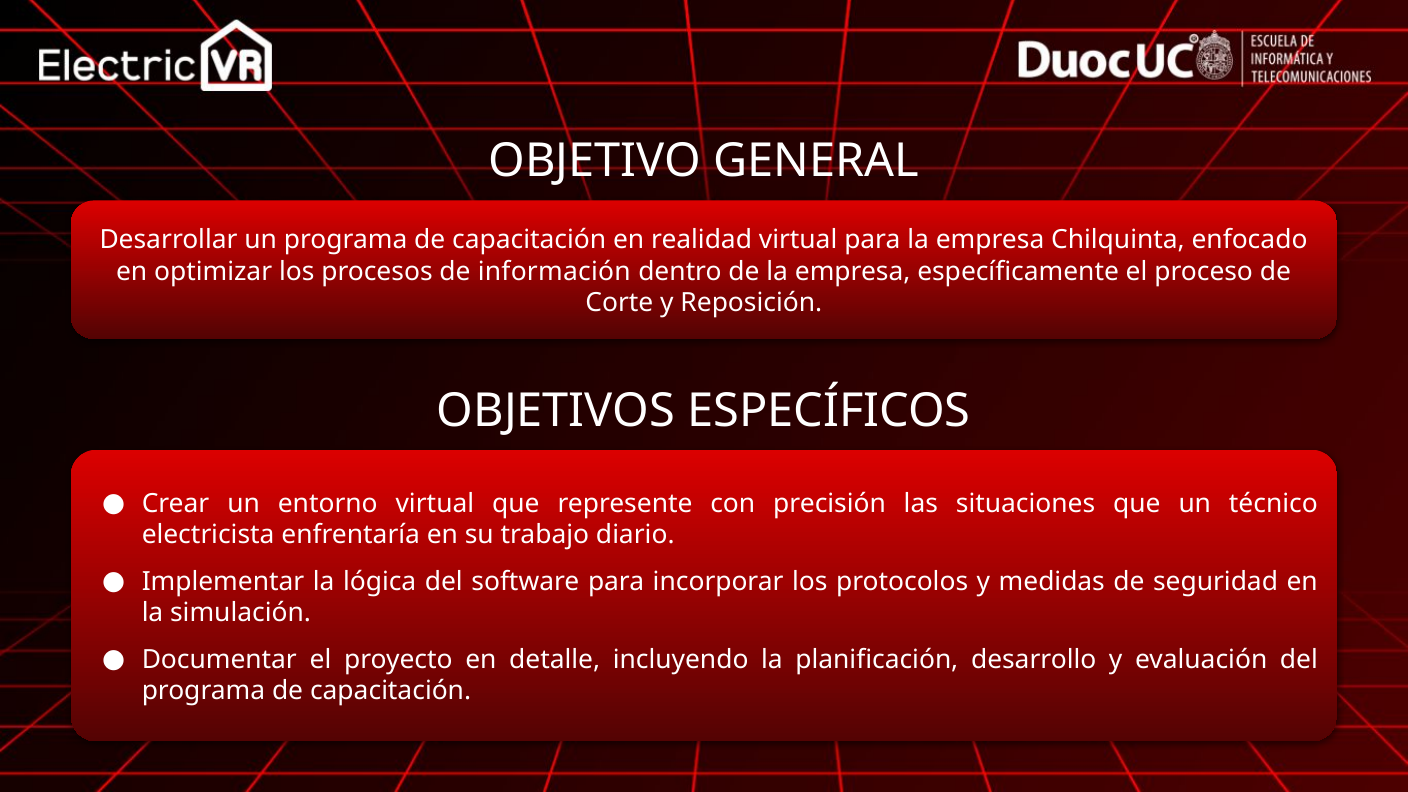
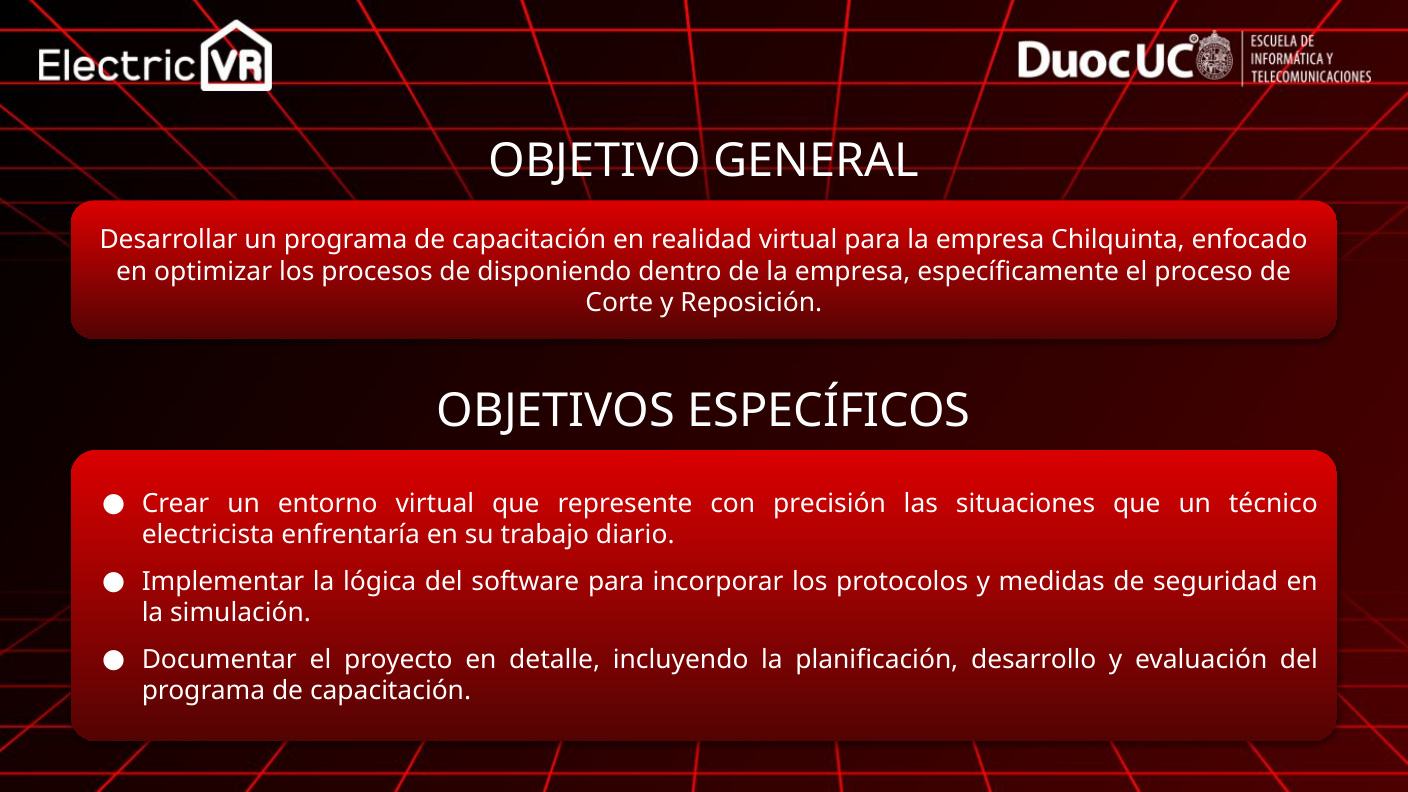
información: información -> disponiendo
